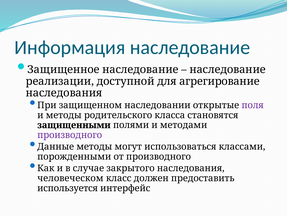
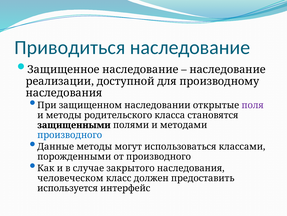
Информация: Информация -> Приводиться
агрегирование: агрегирование -> производному
производного at (70, 135) colour: purple -> blue
